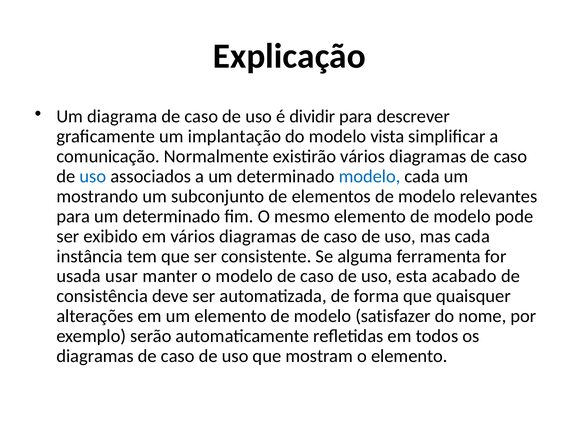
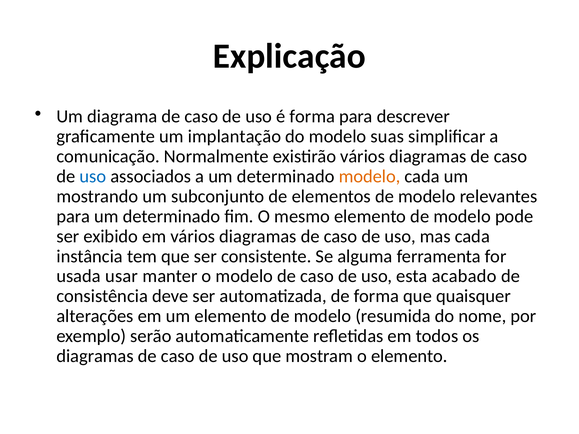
é dividir: dividir -> forma
vista: vista -> suas
modelo at (370, 177) colour: blue -> orange
satisfazer: satisfazer -> resumida
